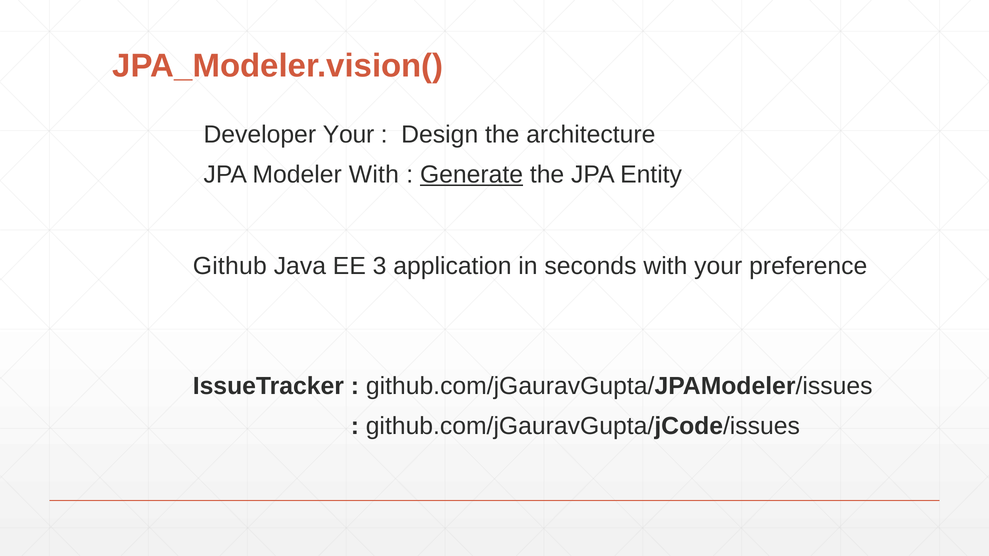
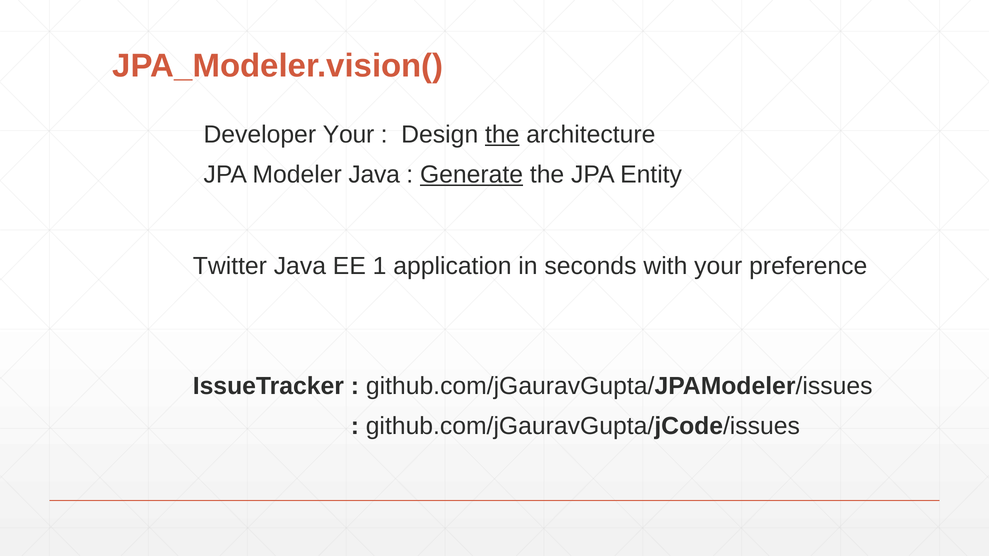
the at (502, 135) underline: none -> present
Modeler With: With -> Java
Github: Github -> Twitter
3: 3 -> 1
